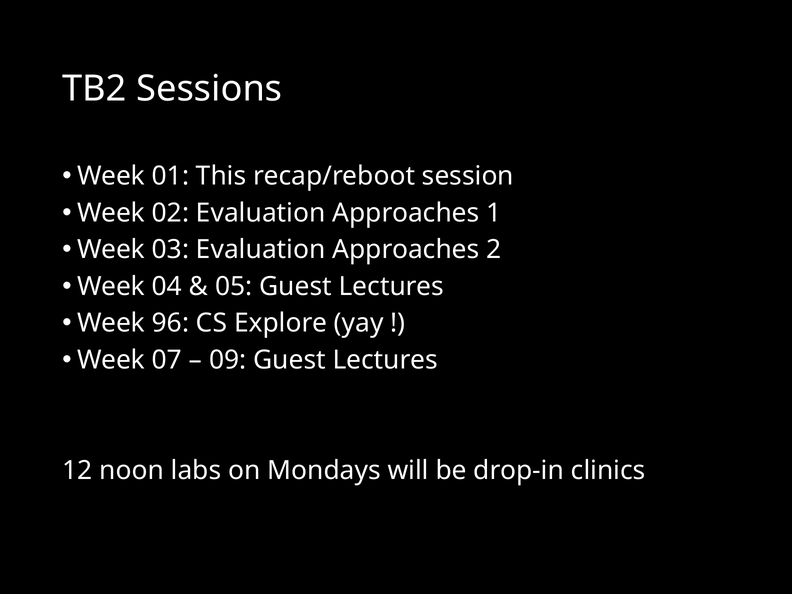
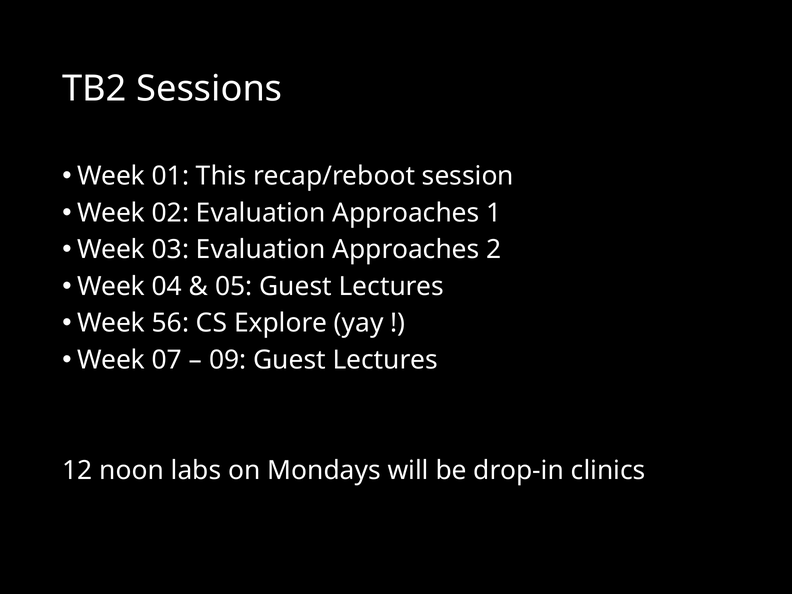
96: 96 -> 56
